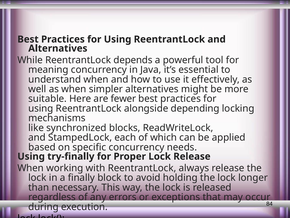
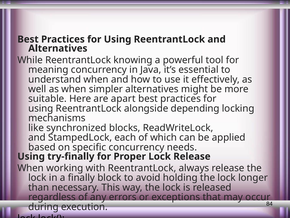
depends: depends -> knowing
fewer: fewer -> apart
